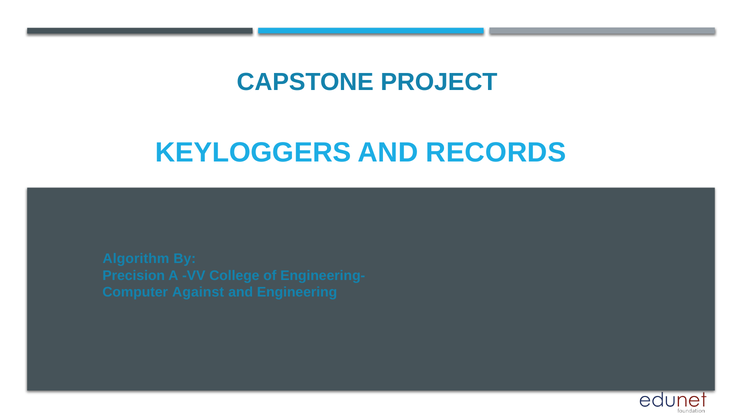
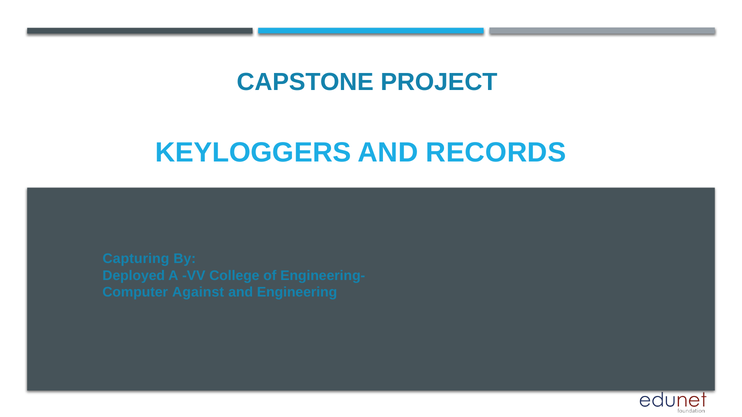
Algorithm: Algorithm -> Capturing
Precision: Precision -> Deployed
